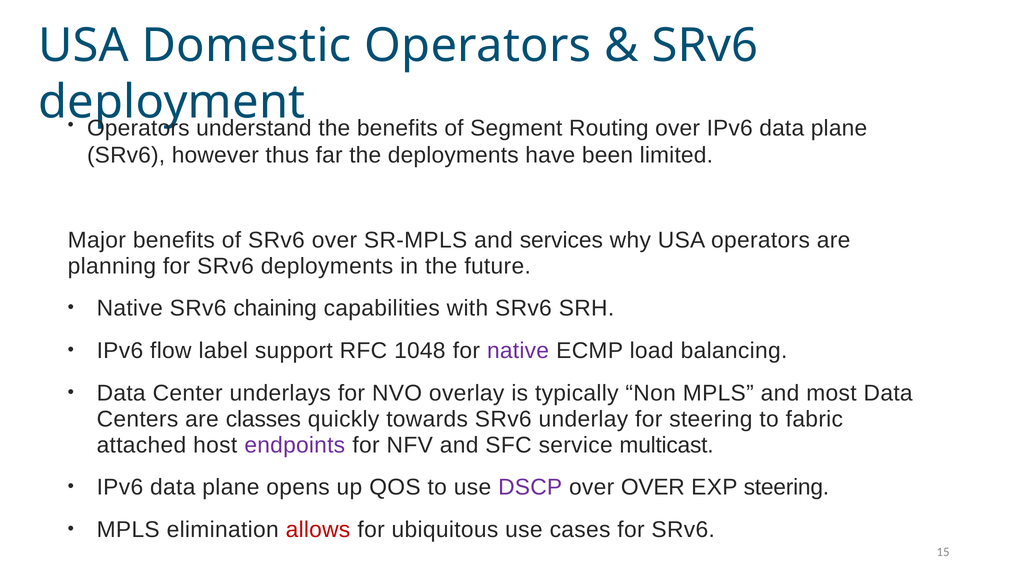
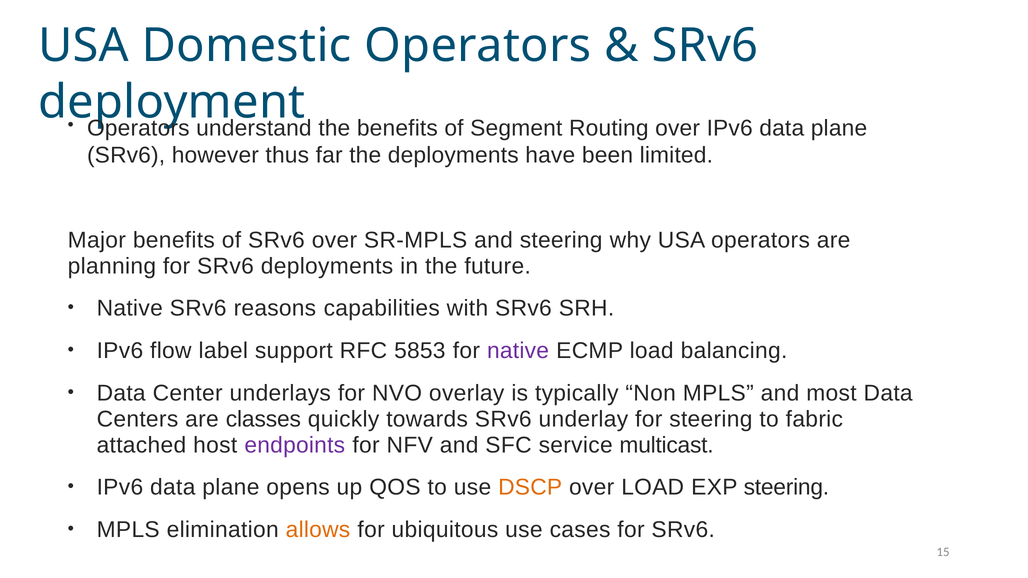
and services: services -> steering
chaining: chaining -> reasons
1048: 1048 -> 5853
DSCP colour: purple -> orange
over OVER: OVER -> LOAD
allows colour: red -> orange
